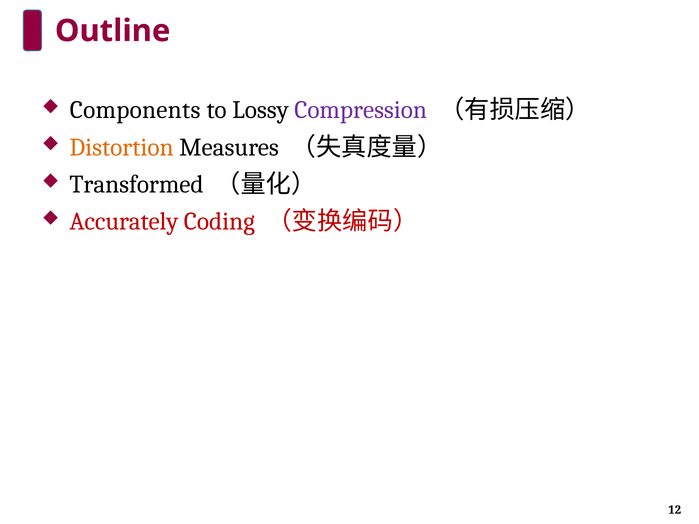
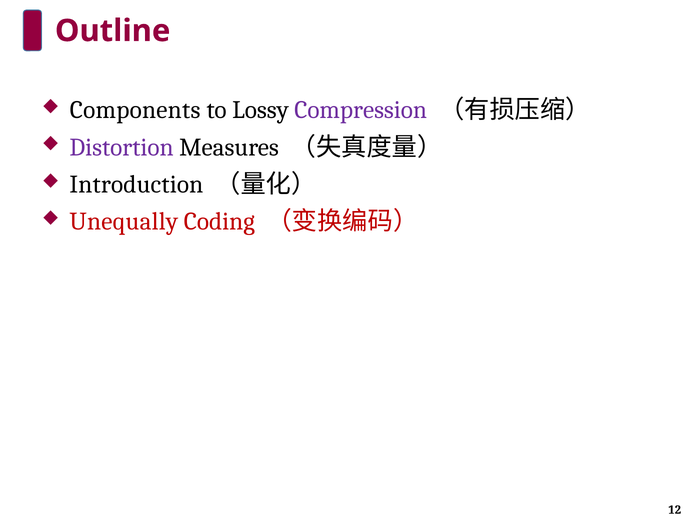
Distortion colour: orange -> purple
Transformed: Transformed -> Introduction
Accurately: Accurately -> Unequally
